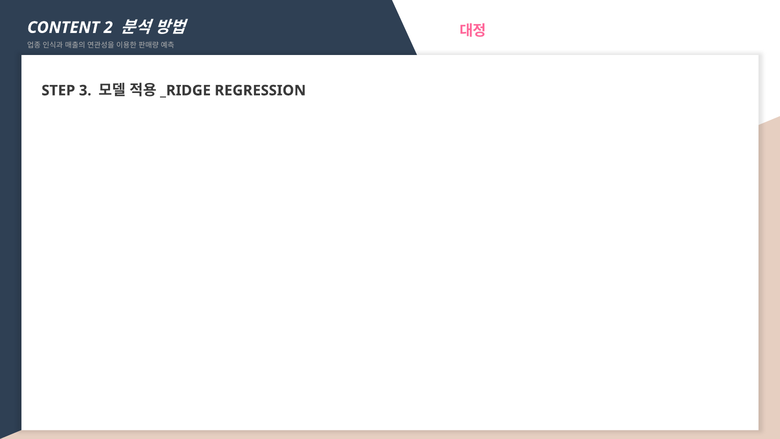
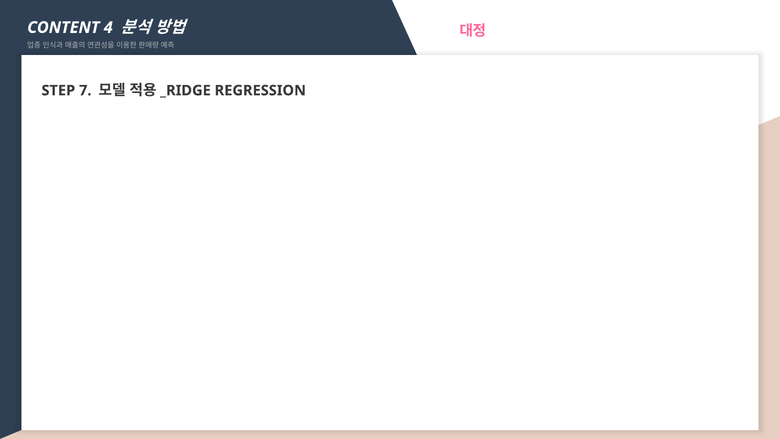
2: 2 -> 4
3: 3 -> 7
